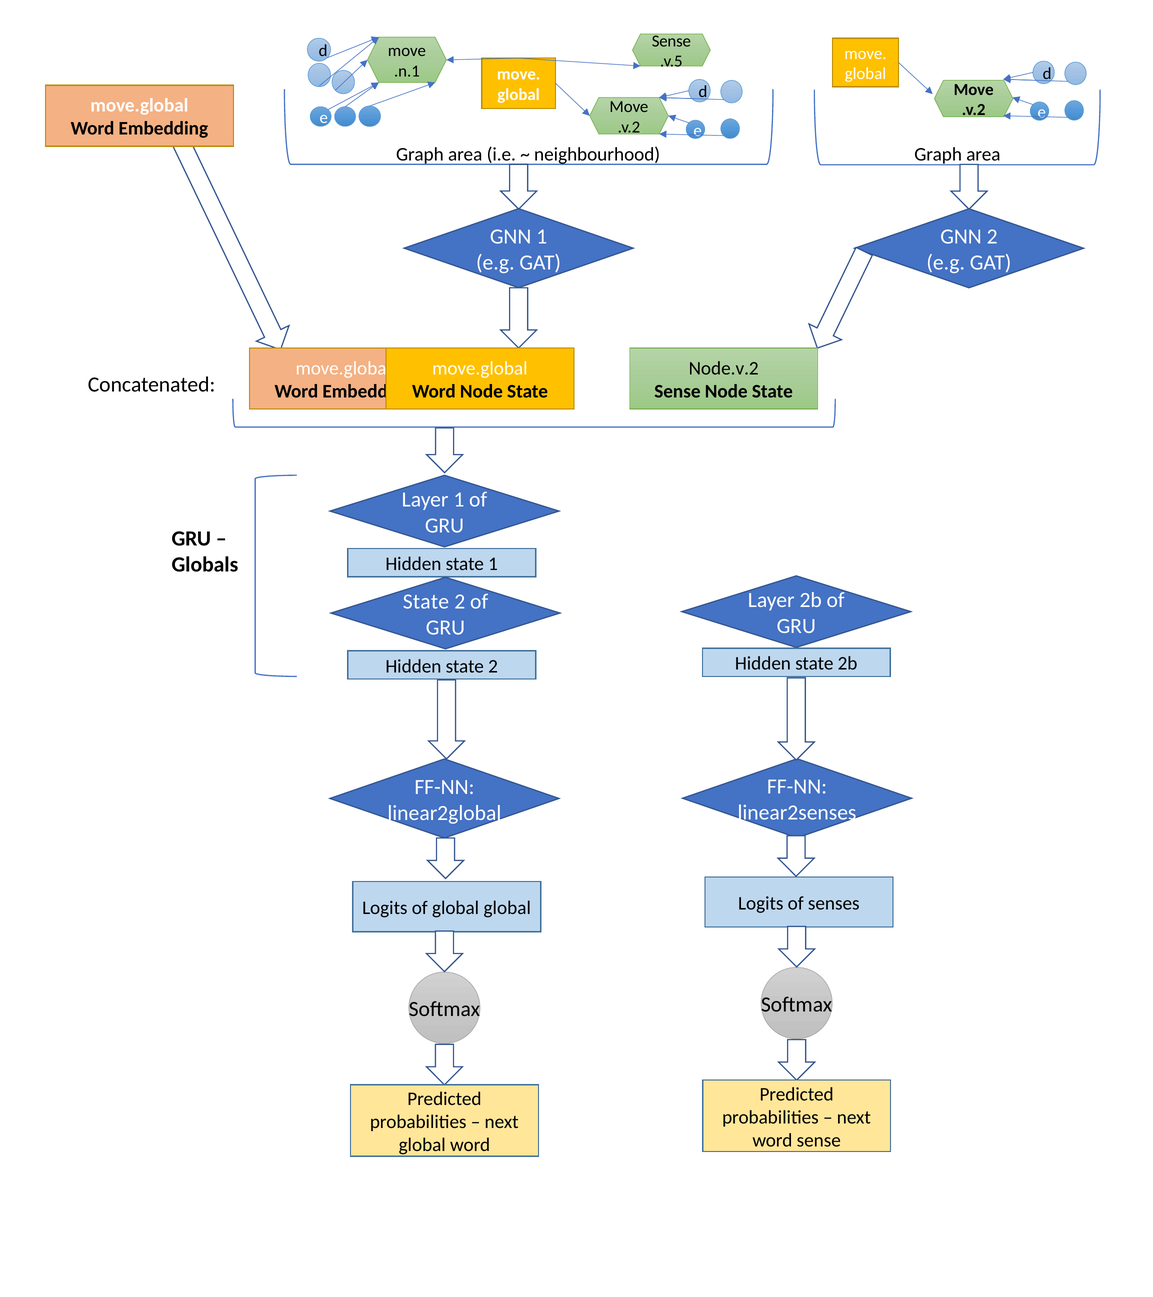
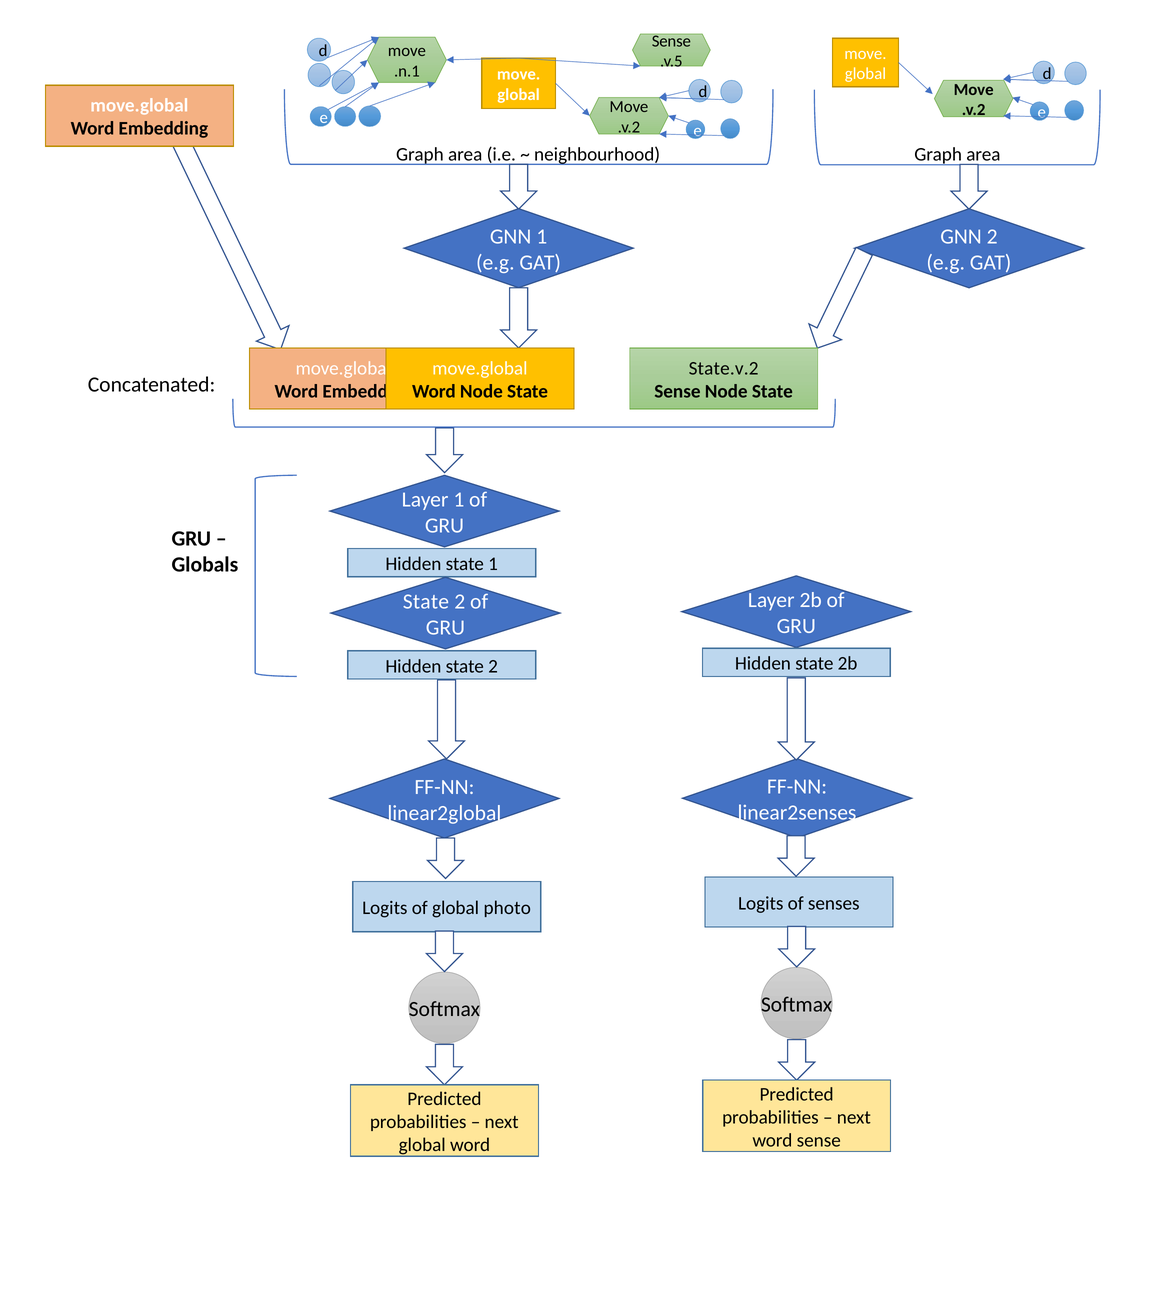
Node.v.2: Node.v.2 -> State.v.2
global global: global -> photo
